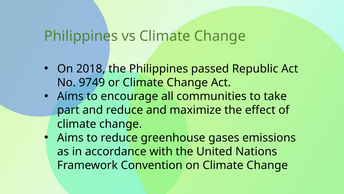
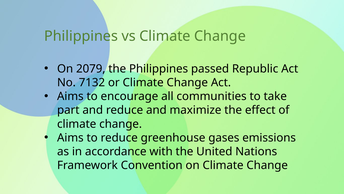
2018: 2018 -> 2079
9749: 9749 -> 7132
